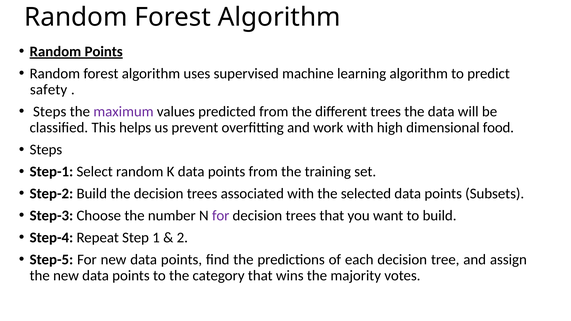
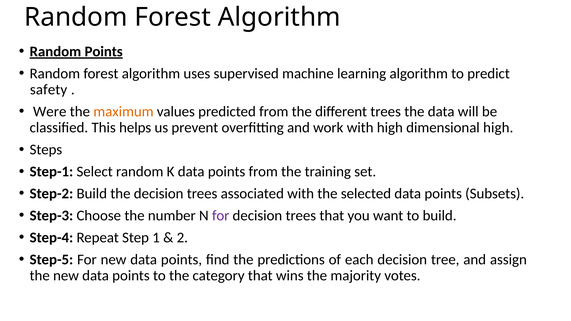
Steps at (50, 112): Steps -> Were
maximum colour: purple -> orange
dimensional food: food -> high
